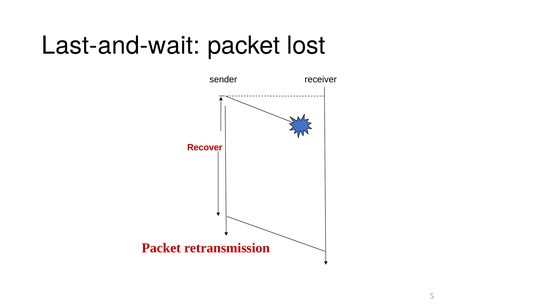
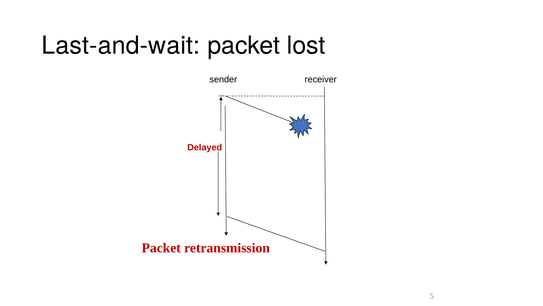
Recover: Recover -> Delayed
